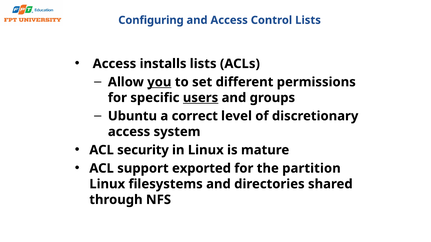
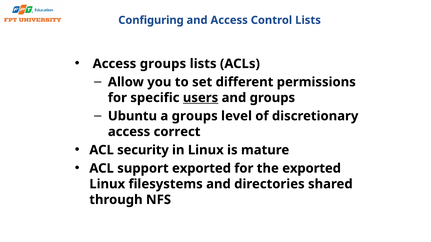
Access installs: installs -> groups
you underline: present -> none
a correct: correct -> groups
system: system -> correct
the partition: partition -> exported
